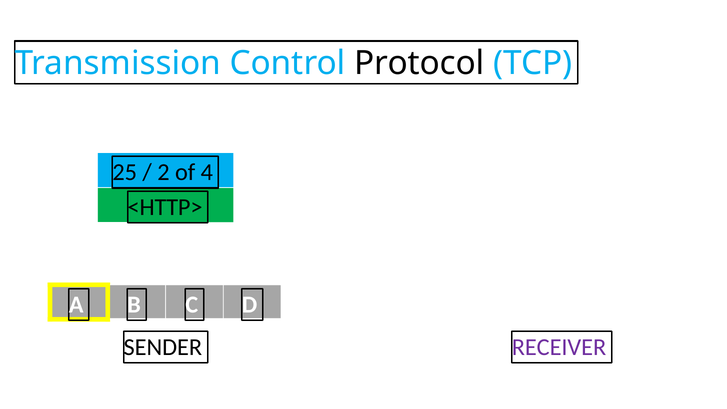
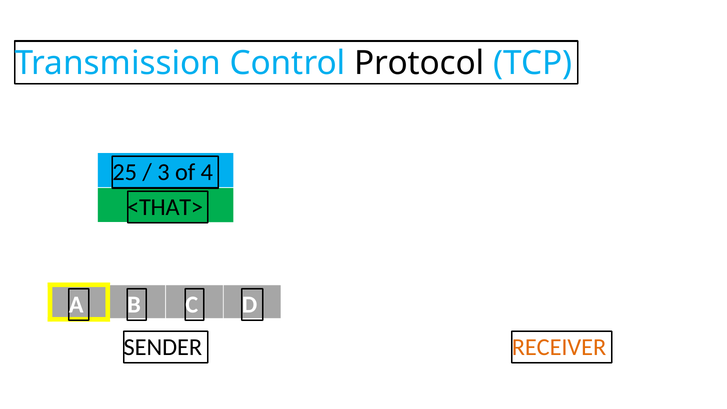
2: 2 -> 3
<HTTP>: <HTTP> -> <THAT>
RECEIVER colour: purple -> orange
